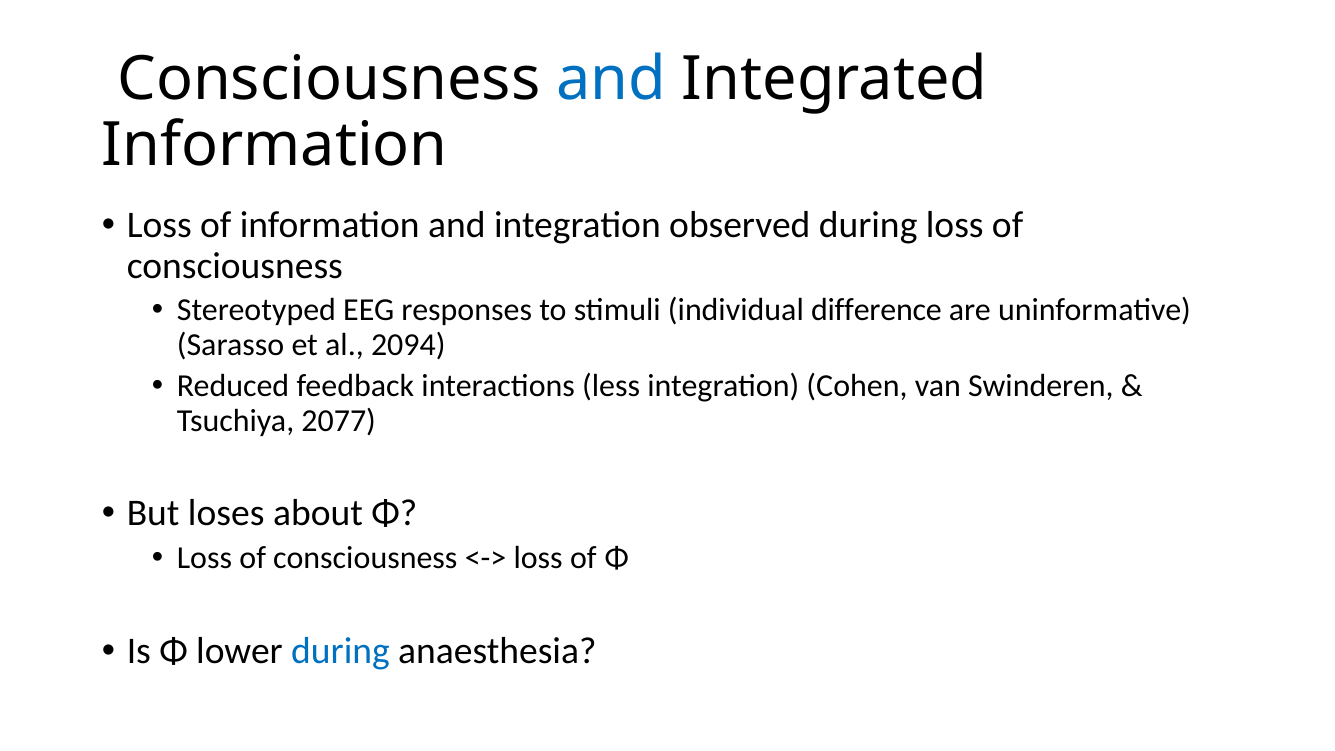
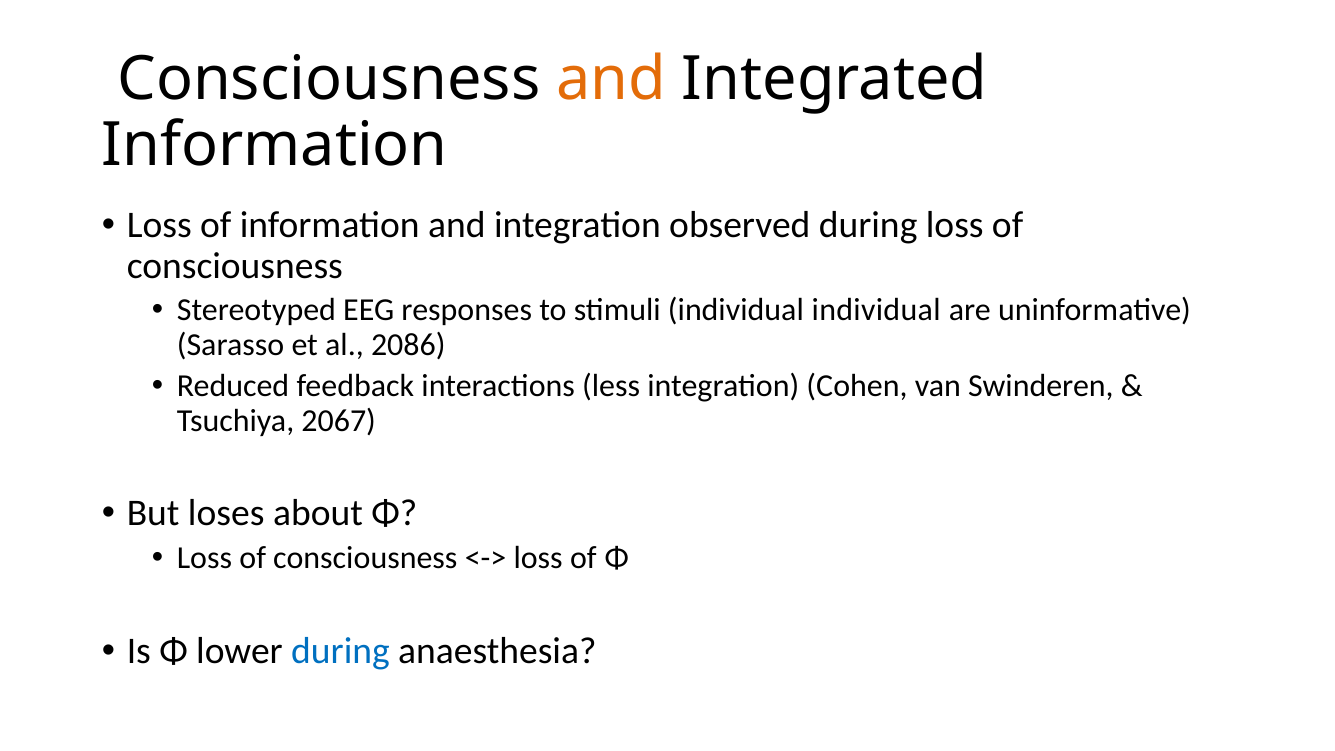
and at (611, 79) colour: blue -> orange
individual difference: difference -> individual
2094: 2094 -> 2086
2077: 2077 -> 2067
